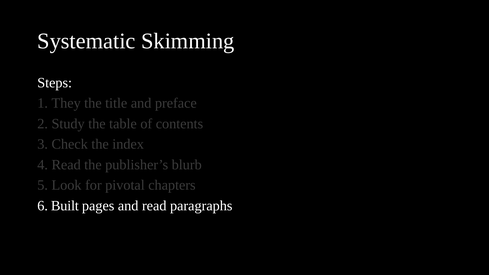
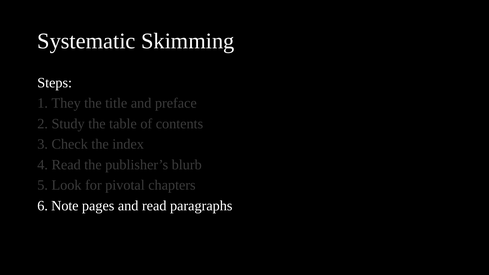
Built: Built -> Note
